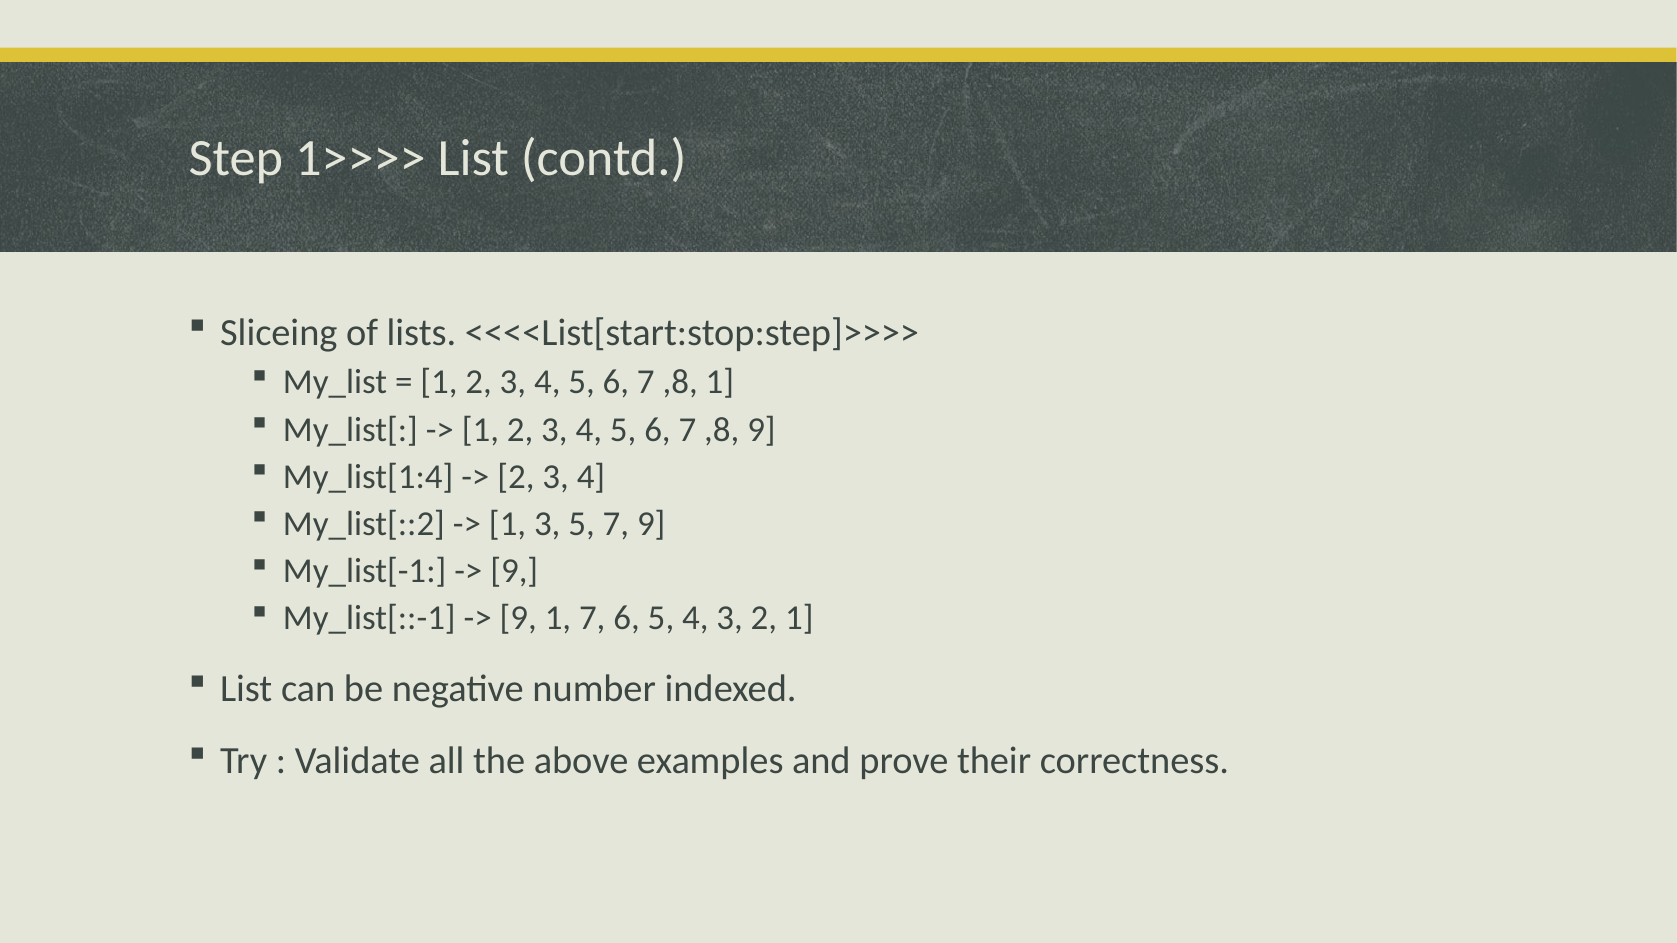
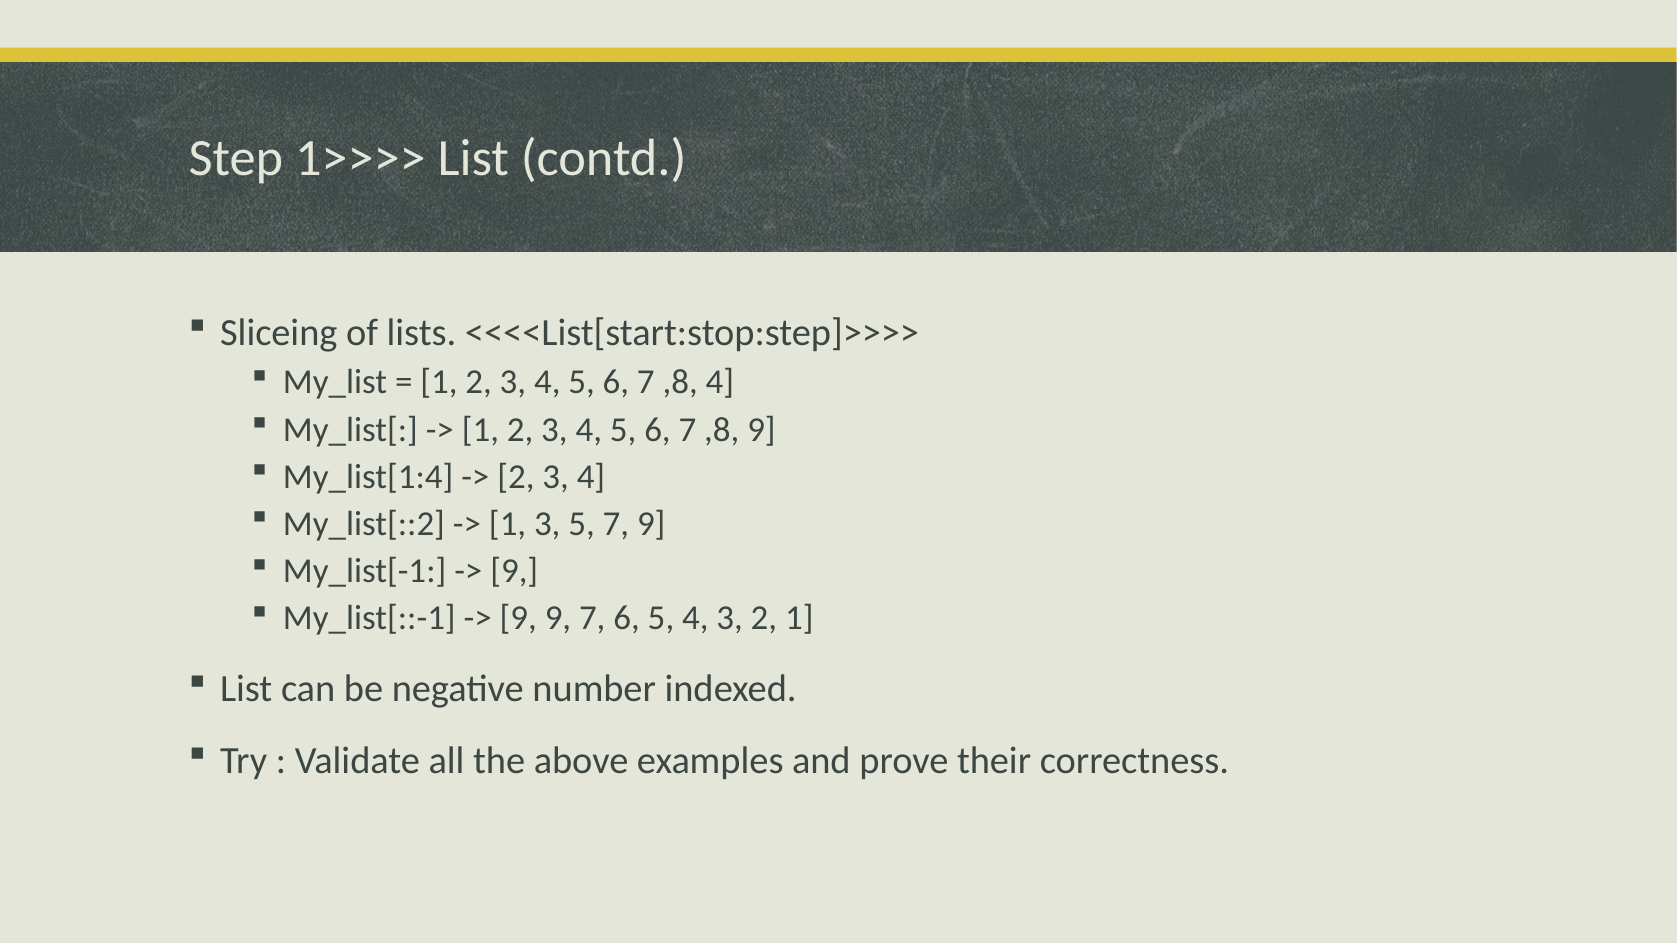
,8 1: 1 -> 4
9 1: 1 -> 9
